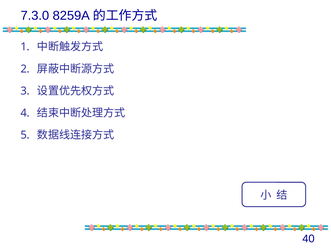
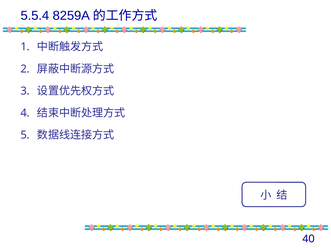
7.3.0: 7.3.0 -> 5.5.4
